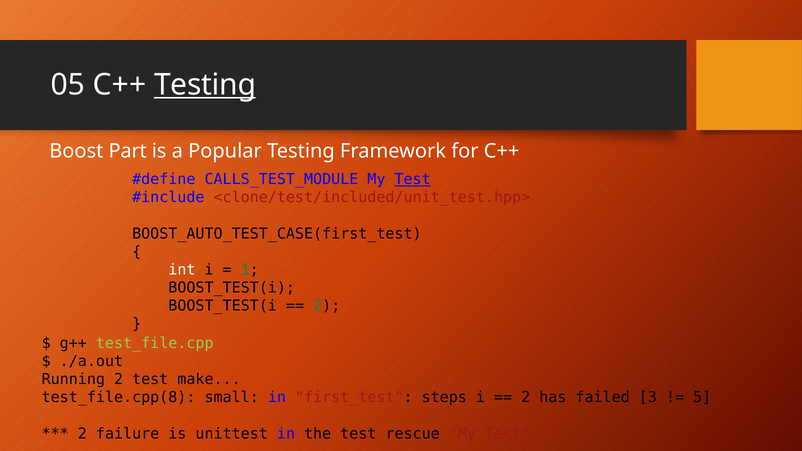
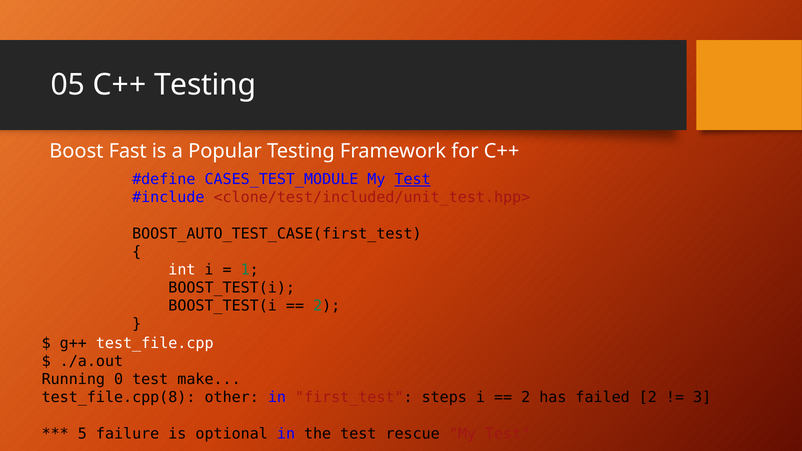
Testing at (205, 85) underline: present -> none
Part: Part -> Fast
CALLS_TEST_MODULE: CALLS_TEST_MODULE -> CASES_TEST_MODULE
test_file.cpp colour: light green -> white
Running 2: 2 -> 0
small: small -> other
failed 3: 3 -> 2
5: 5 -> 3
2 at (82, 434): 2 -> 5
unittest: unittest -> optional
